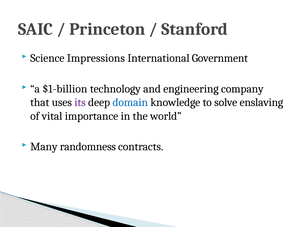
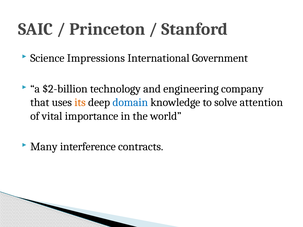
$1-billion: $1-billion -> $2-billion
its colour: purple -> orange
enslaving: enslaving -> attention
randomness: randomness -> interference
